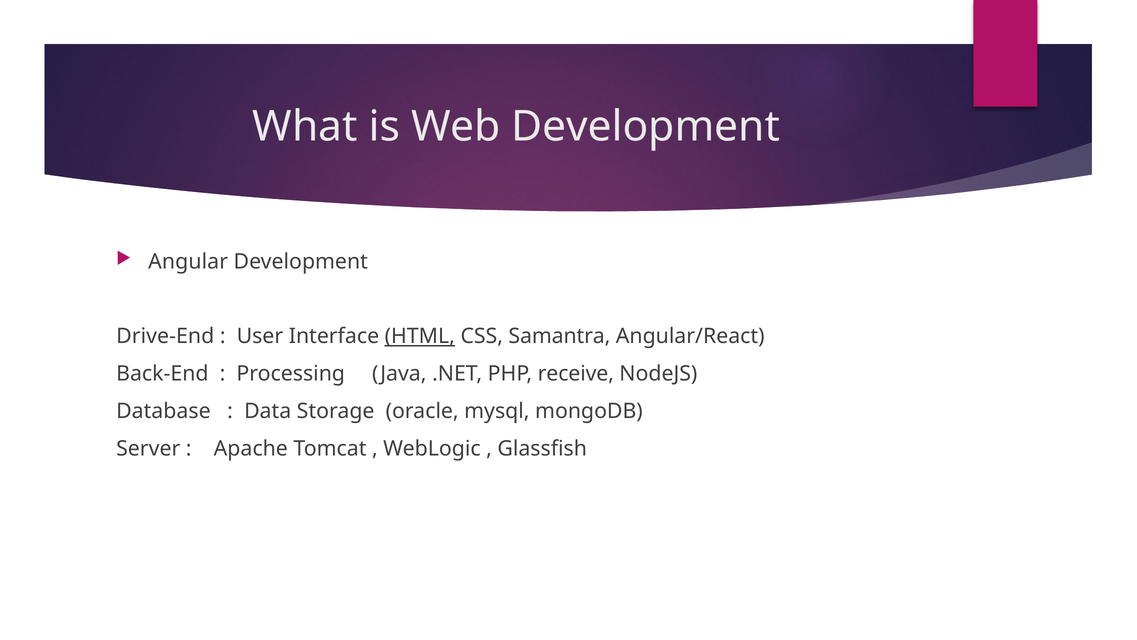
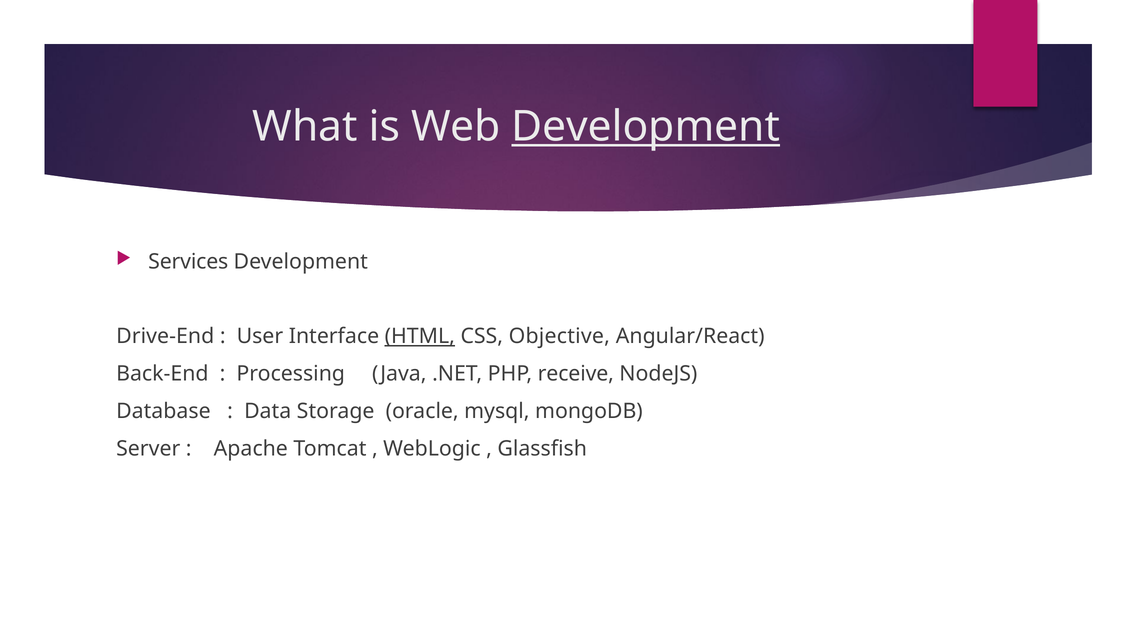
Development at (646, 127) underline: none -> present
Angular: Angular -> Services
Samantra: Samantra -> Objective
